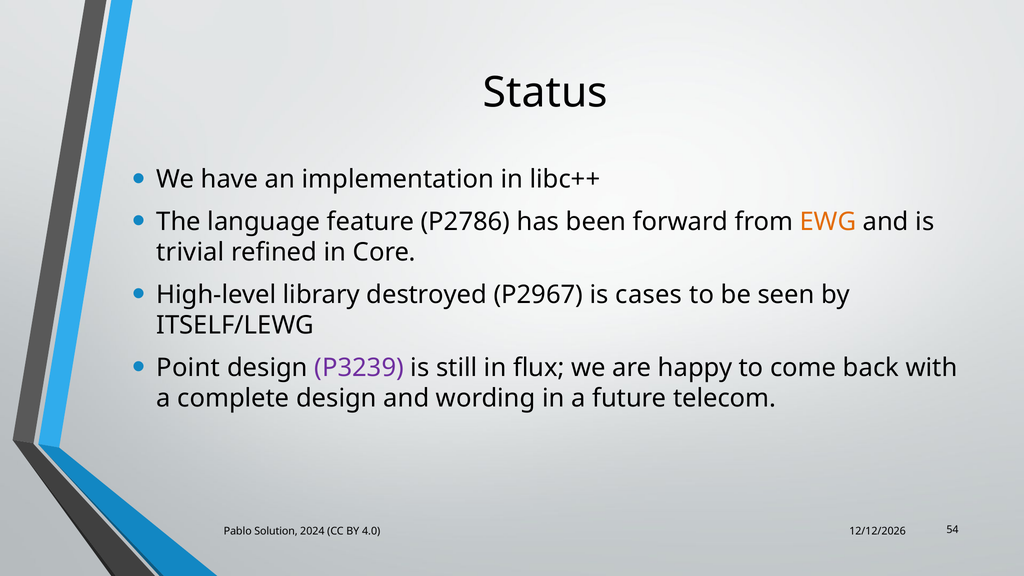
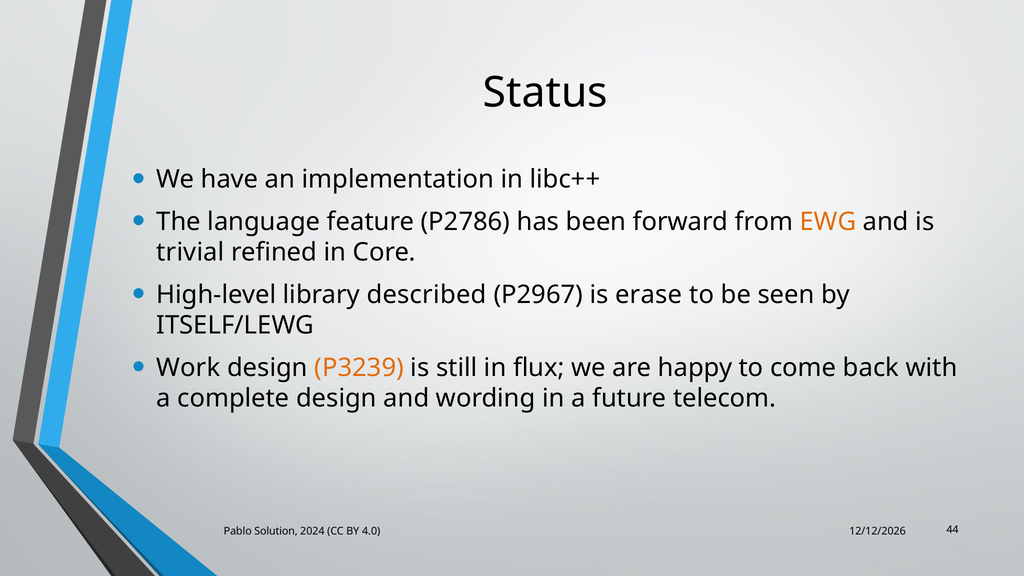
destroyed: destroyed -> described
cases: cases -> erase
Point: Point -> Work
P3239 colour: purple -> orange
54: 54 -> 44
